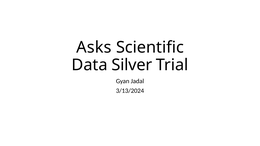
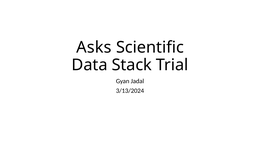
Silver: Silver -> Stack
